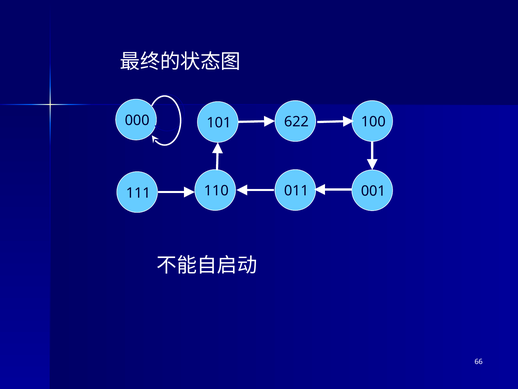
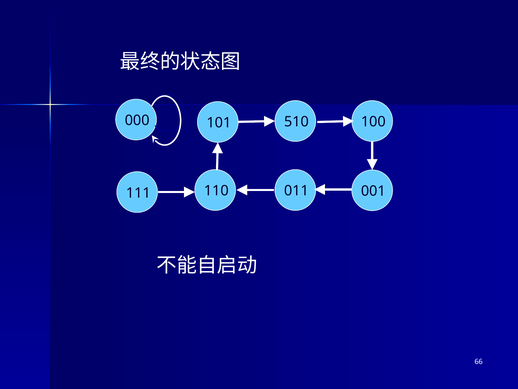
622: 622 -> 510
